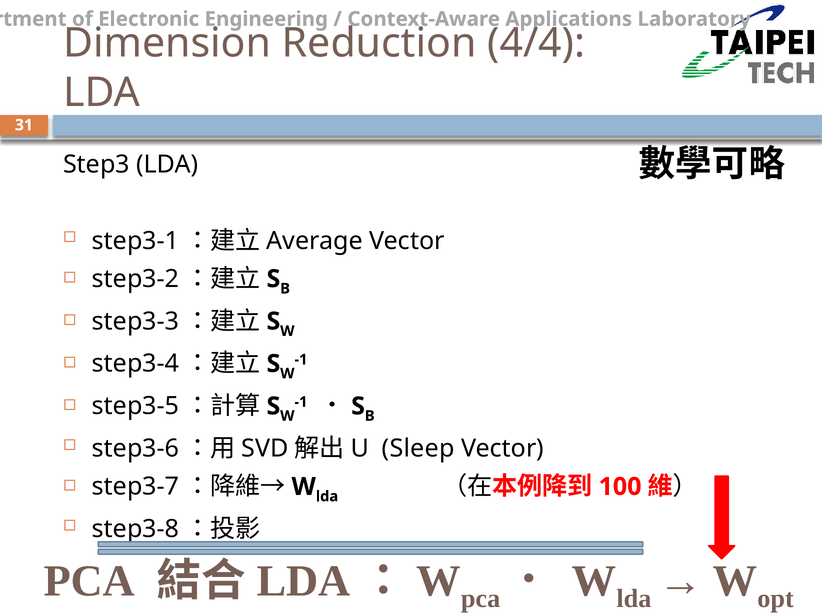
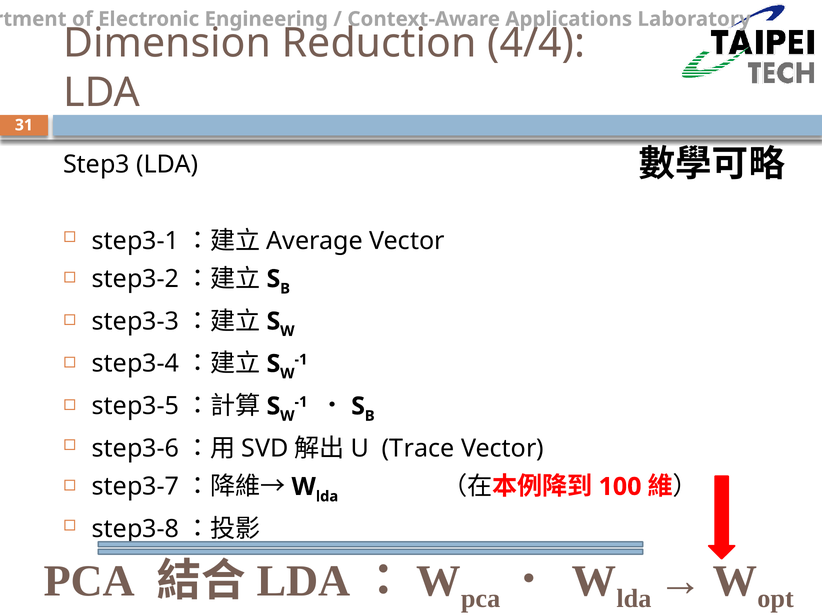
Sleep: Sleep -> Trace
